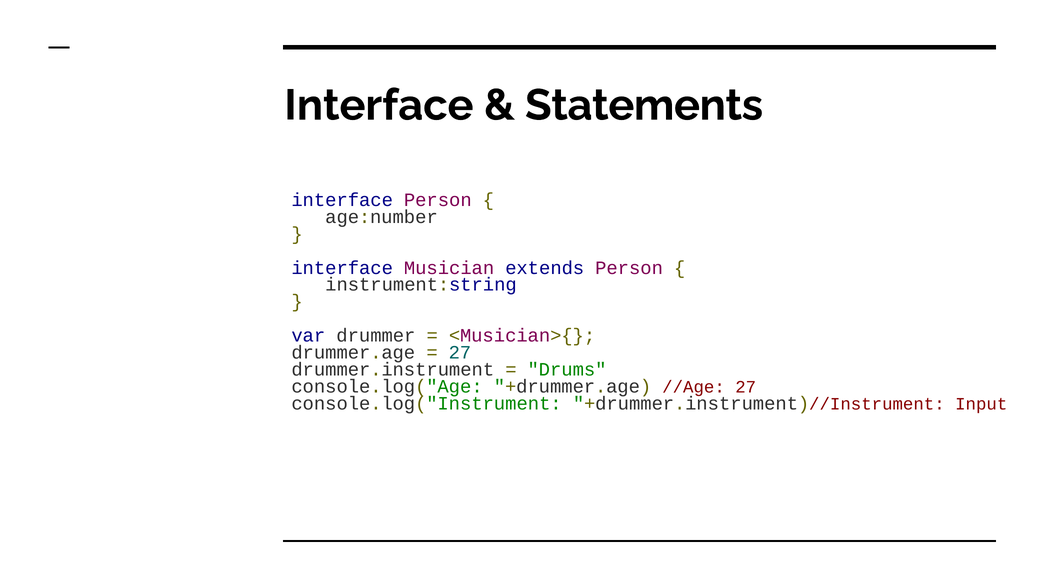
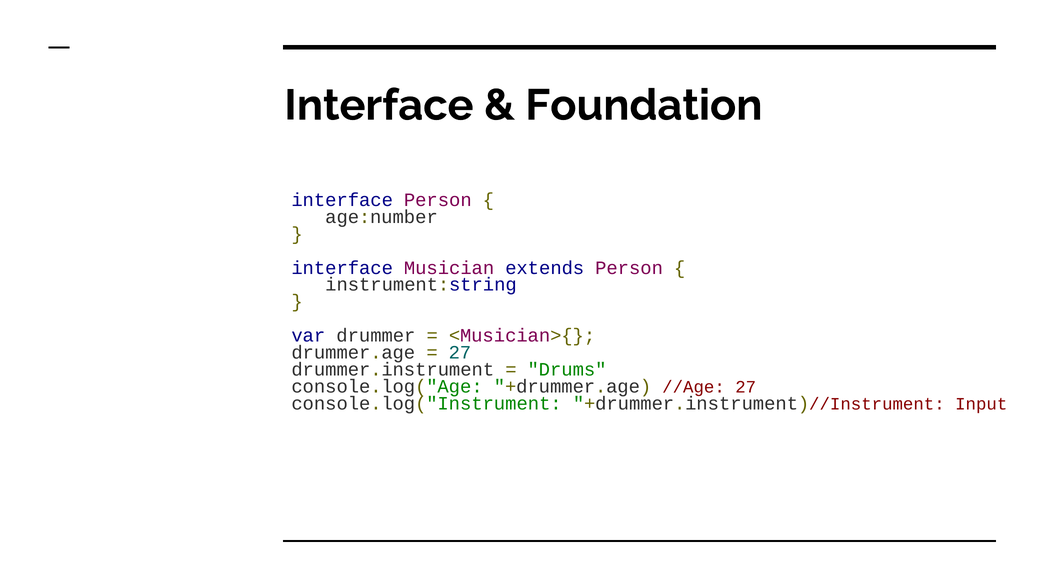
Statements: Statements -> Foundation
